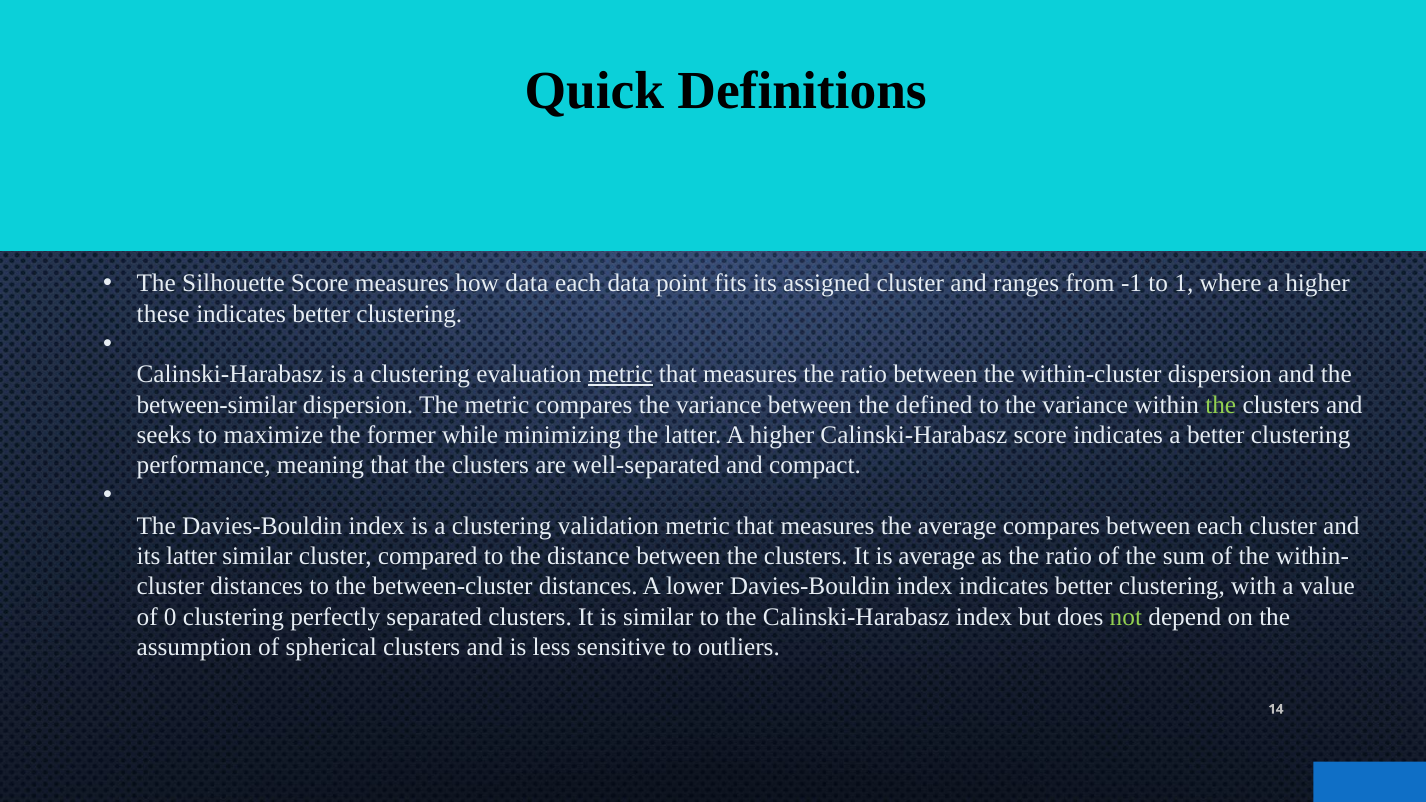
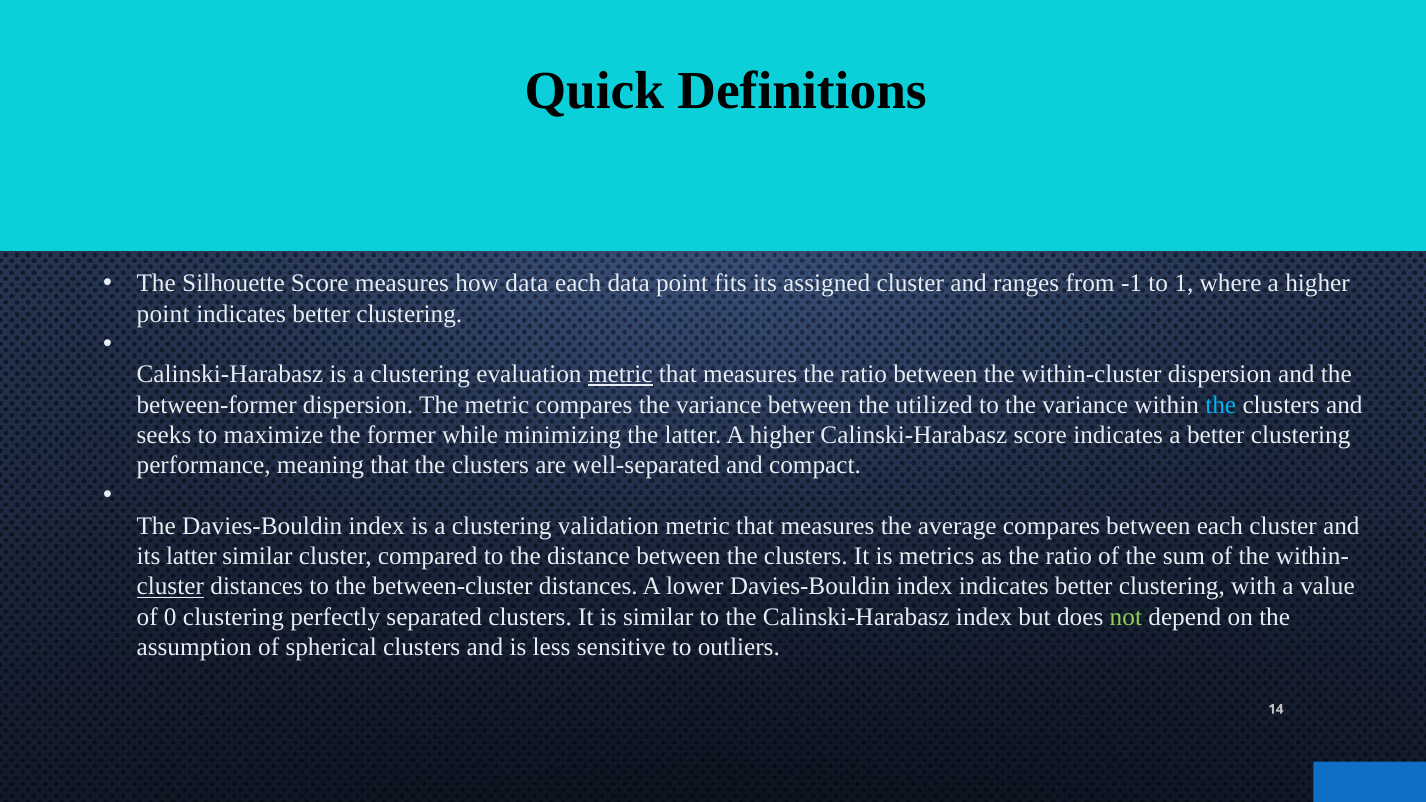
these at (163, 314): these -> point
between-similar: between-similar -> between-former
defined: defined -> utilized
the at (1221, 405) colour: light green -> light blue
is average: average -> metrics
cluster at (170, 587) underline: none -> present
